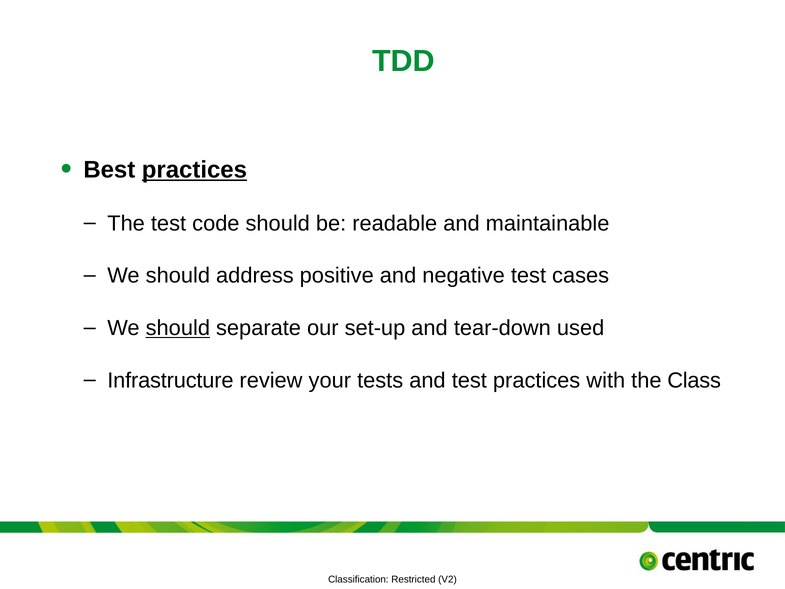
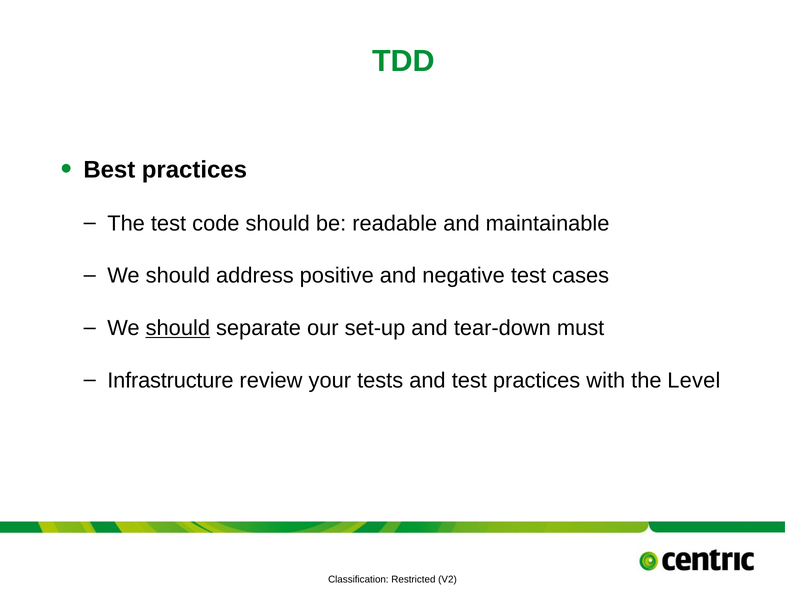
practices at (194, 170) underline: present -> none
used: used -> must
Class: Class -> Level
